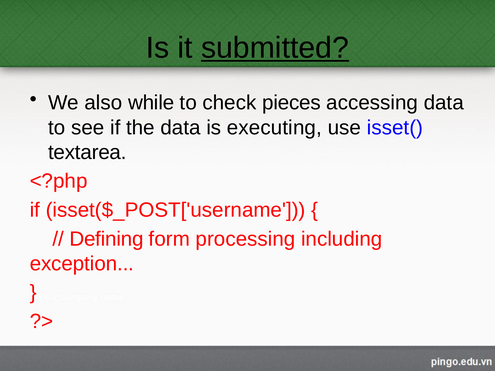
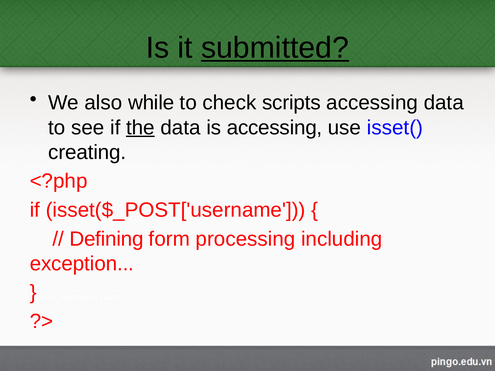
pieces: pieces -> scripts
the underline: none -> present
is executing: executing -> accessing
textarea: textarea -> creating
